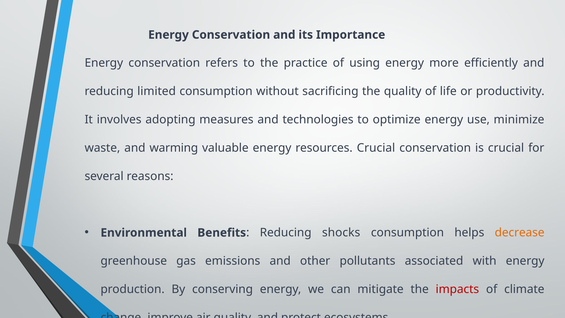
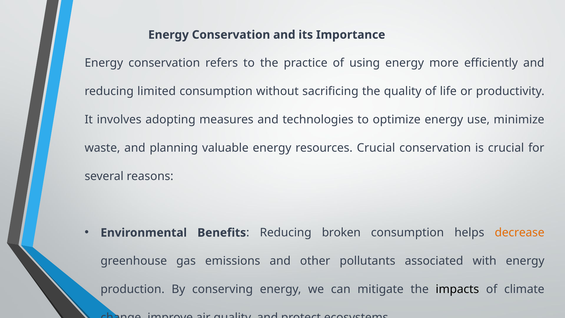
warming: warming -> planning
shocks: shocks -> broken
impacts colour: red -> black
